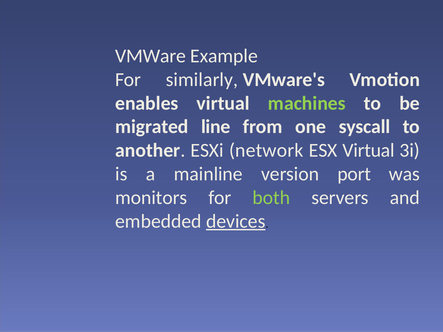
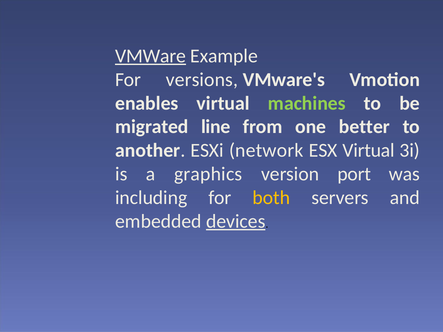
VMWare underline: none -> present
similarly: similarly -> versions
syscall: syscall -> better
mainline: mainline -> graphics
monitors: monitors -> including
both colour: light green -> yellow
